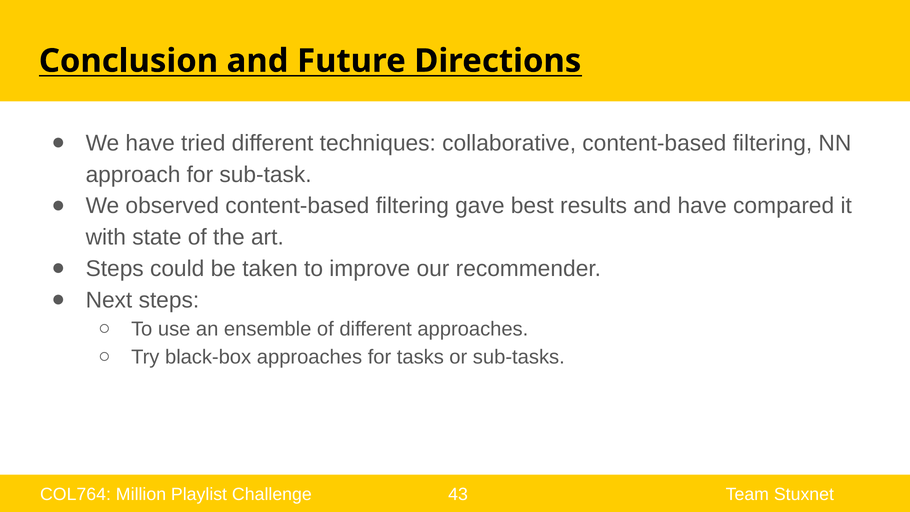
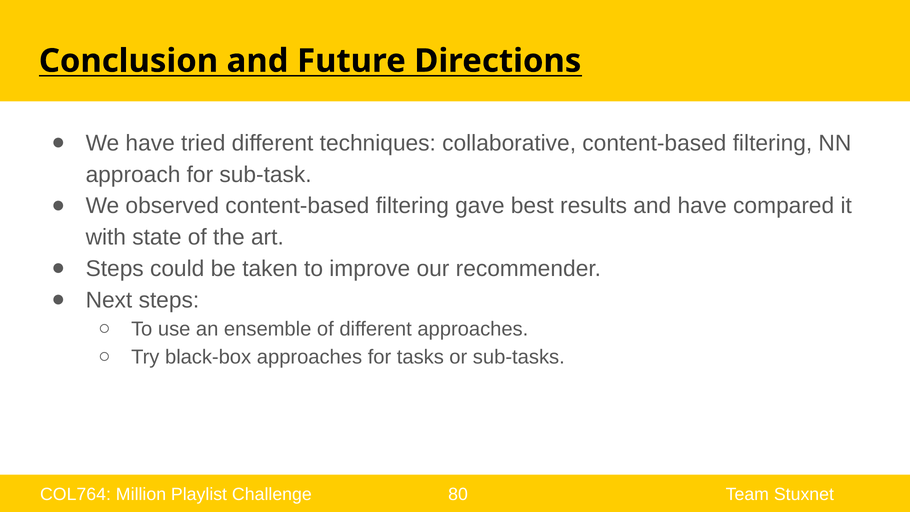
43: 43 -> 80
